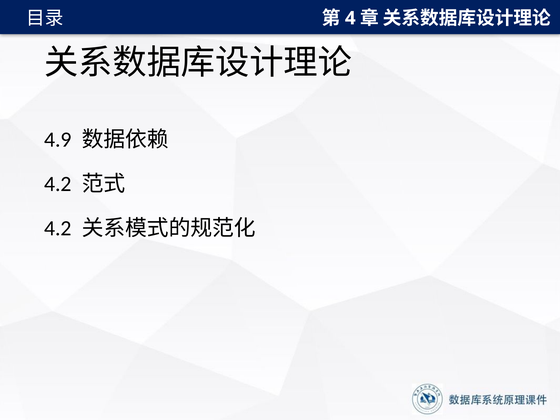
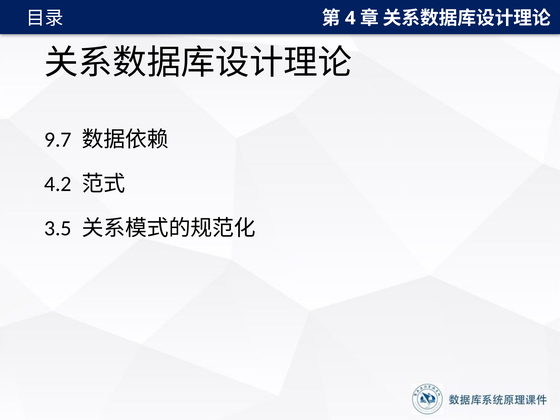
4.9: 4.9 -> 9.7
4.2 at (58, 228): 4.2 -> 3.5
